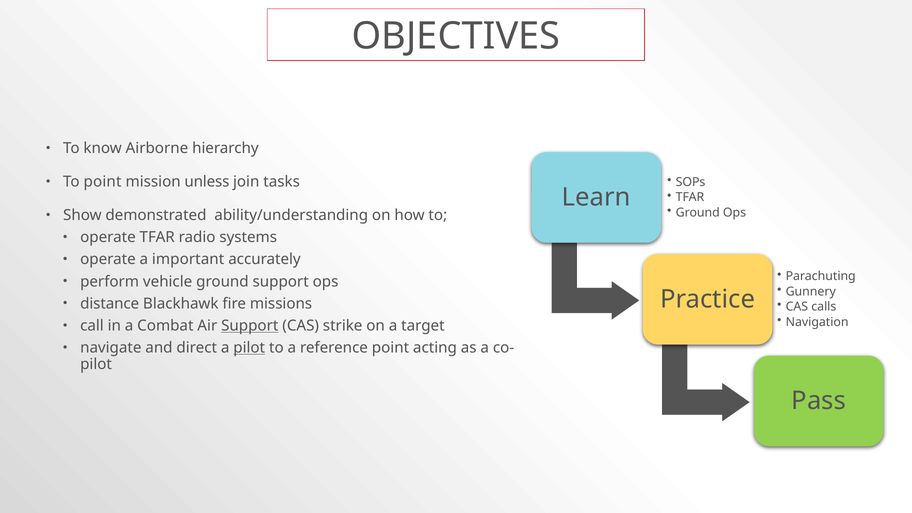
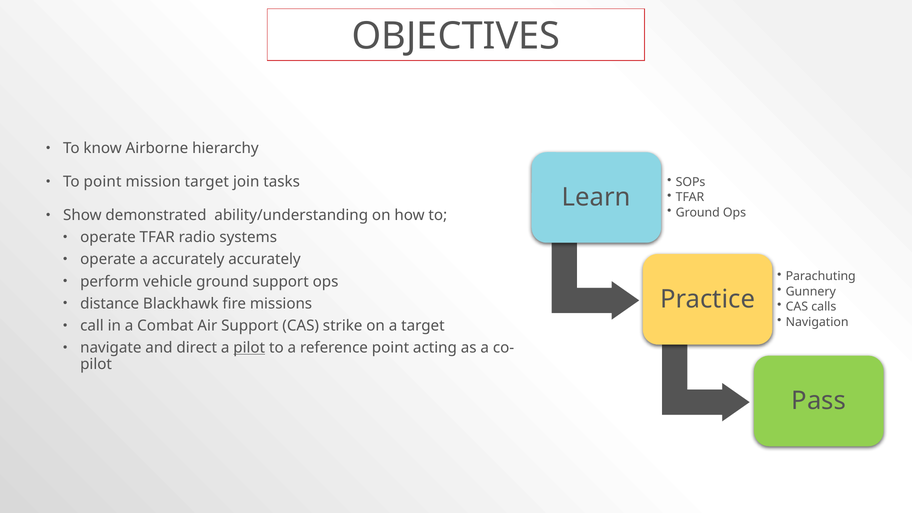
mission unless: unless -> target
a important: important -> accurately
Support at (250, 326) underline: present -> none
